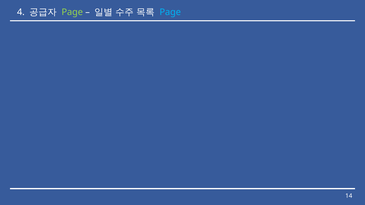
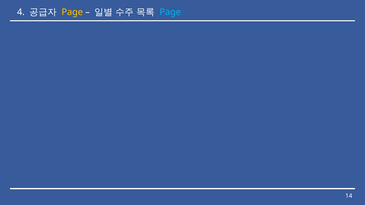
Page at (72, 12) colour: light green -> yellow
